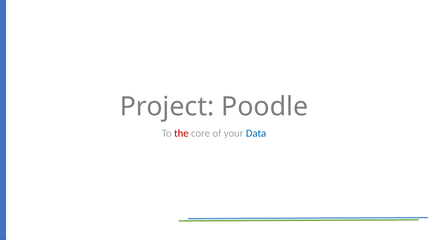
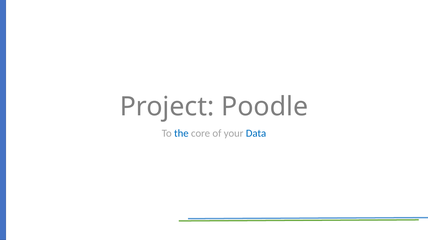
the colour: red -> blue
